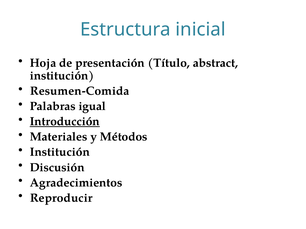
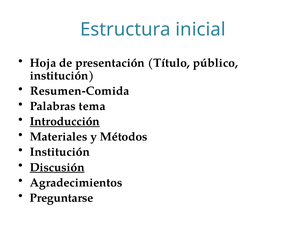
abstract: abstract -> público
igual: igual -> tema
Discusión underline: none -> present
Reproducir: Reproducir -> Preguntarse
